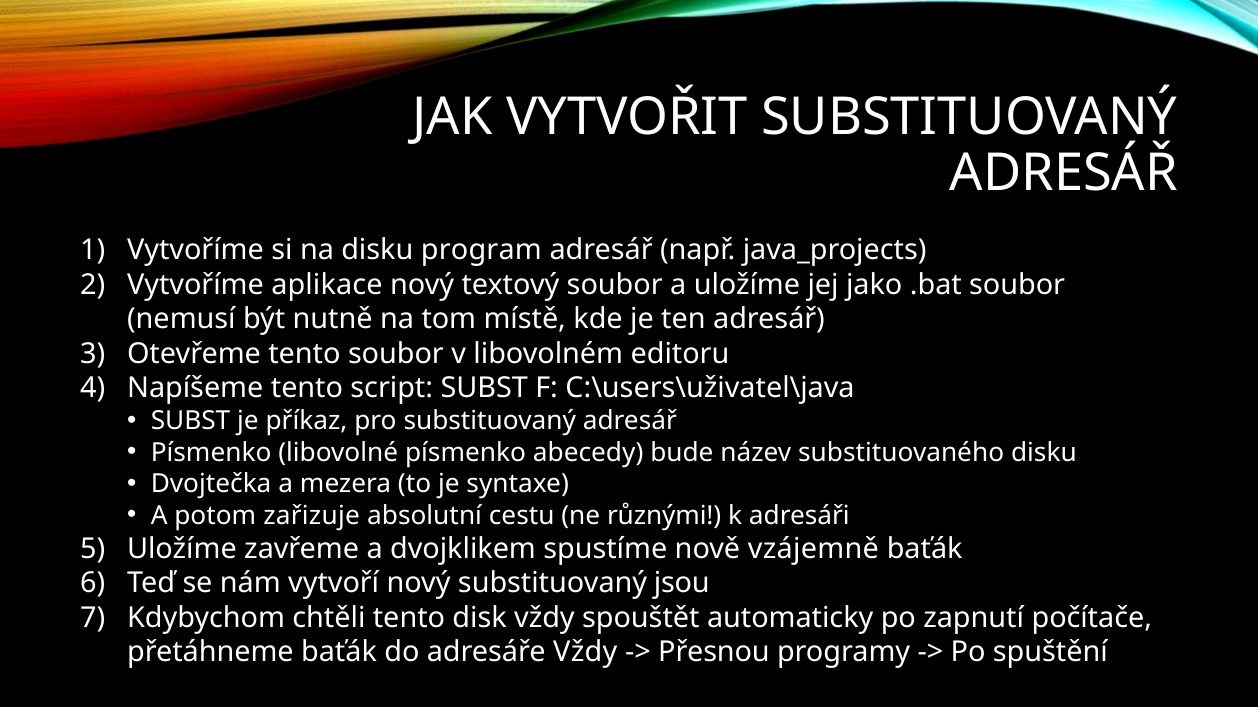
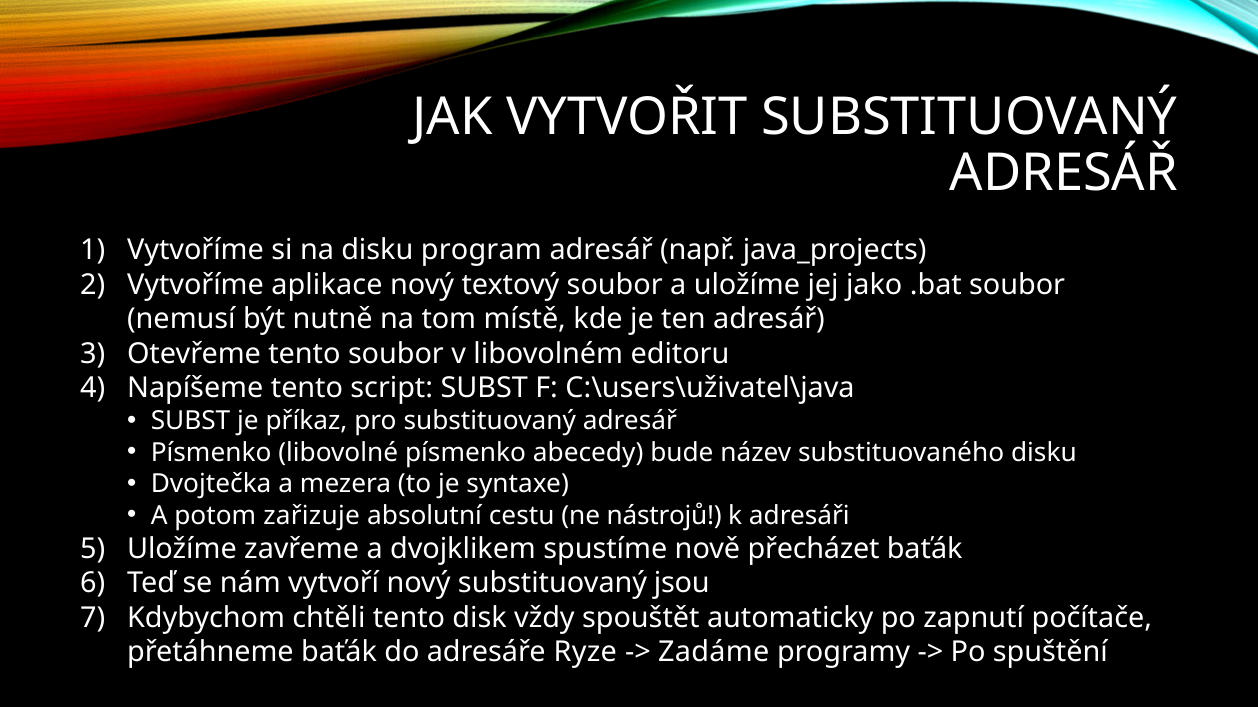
různými: různými -> nástrojů
vzájemně: vzájemně -> přecházet
adresáře Vždy: Vždy -> Ryze
Přesnou: Přesnou -> Zadáme
